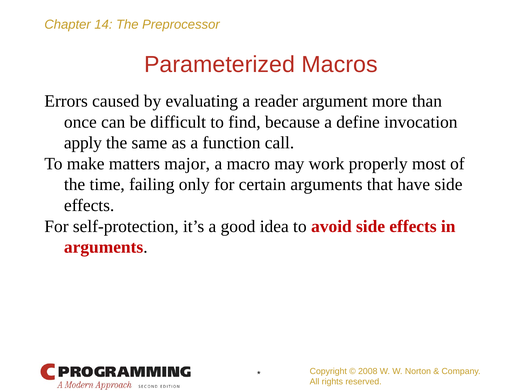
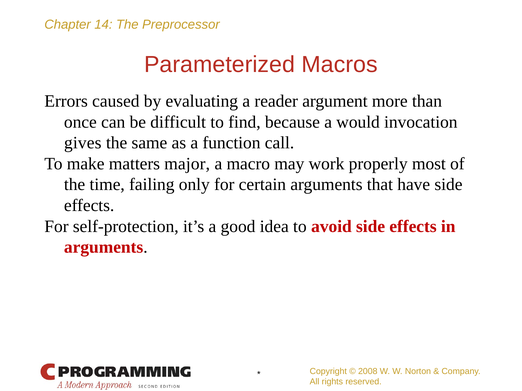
define: define -> would
apply: apply -> gives
